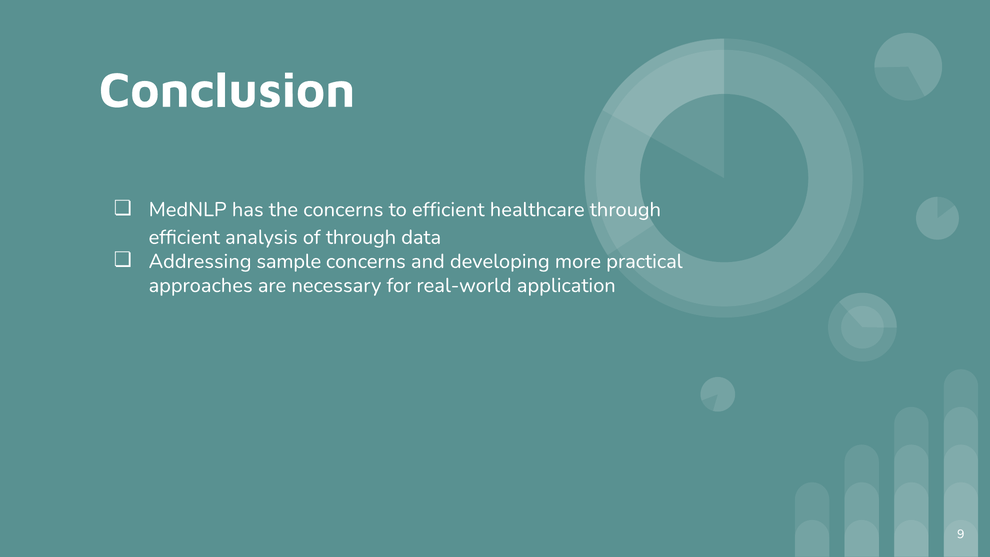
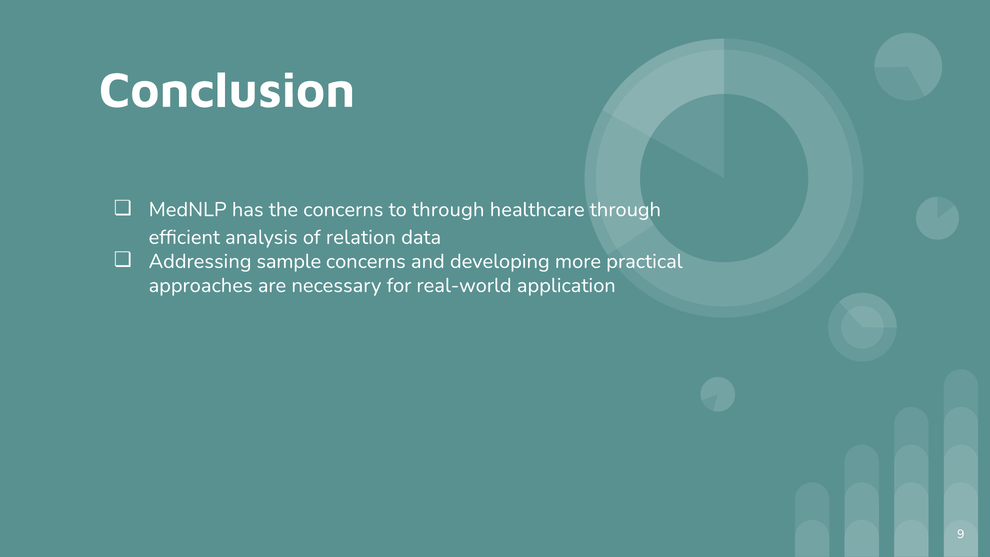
to efficient: efficient -> through
of through: through -> relation
